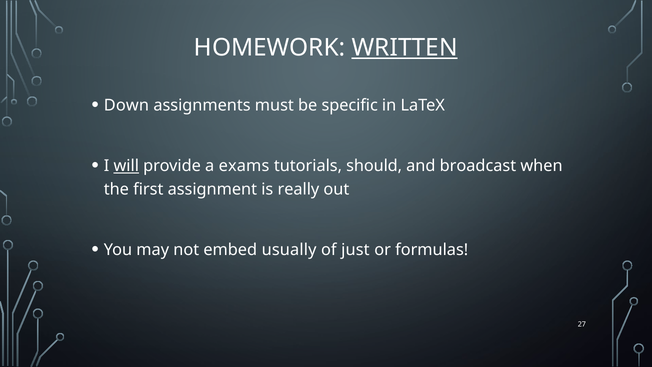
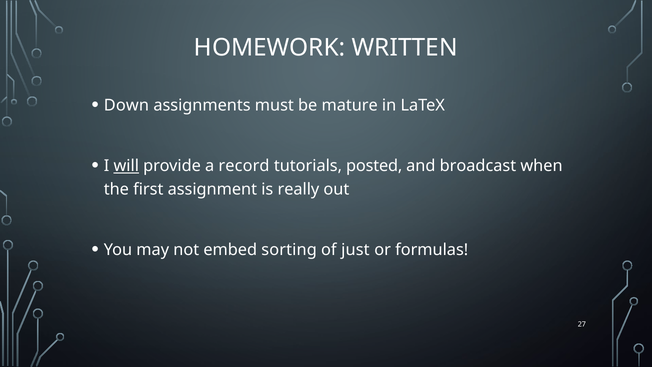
WRITTEN underline: present -> none
specific: specific -> mature
exams: exams -> record
should: should -> posted
usually: usually -> sorting
